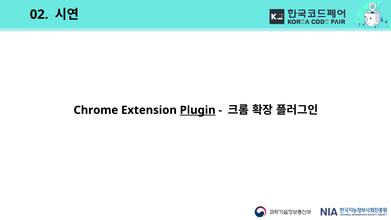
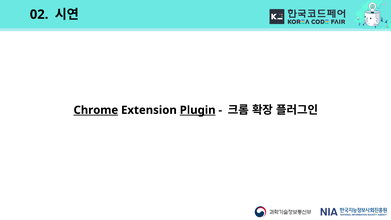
Chrome underline: none -> present
